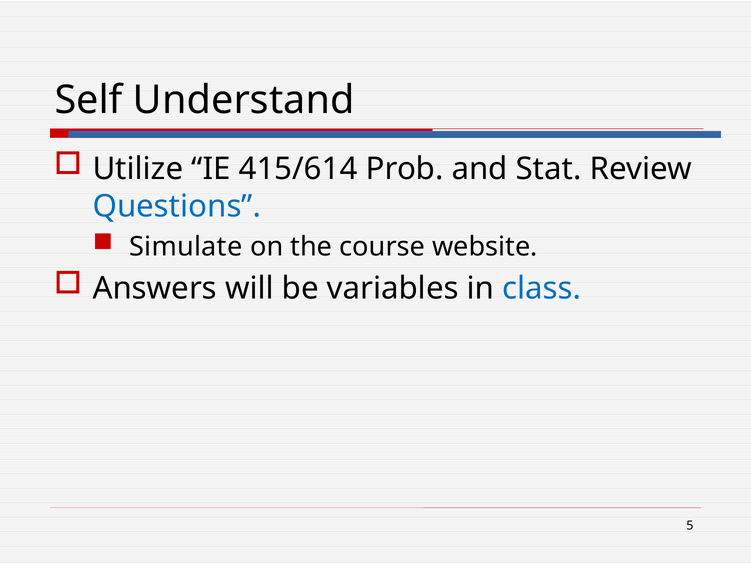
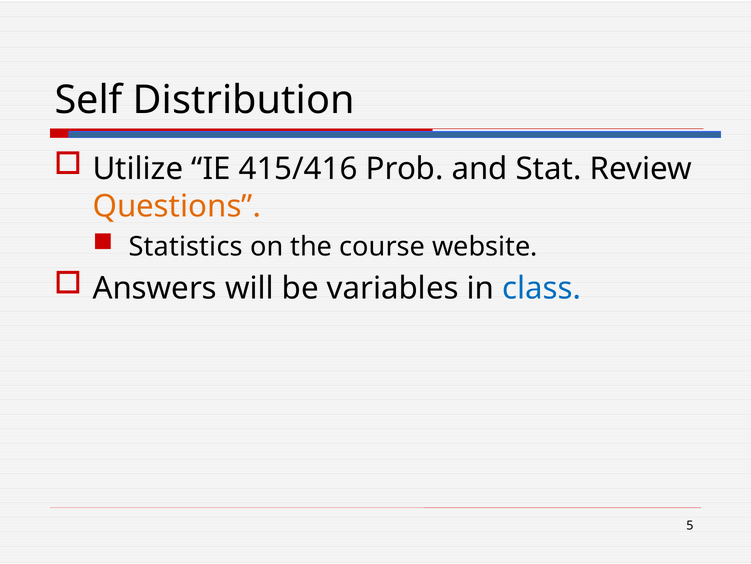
Understand: Understand -> Distribution
415/614: 415/614 -> 415/416
Questions colour: blue -> orange
Simulate: Simulate -> Statistics
